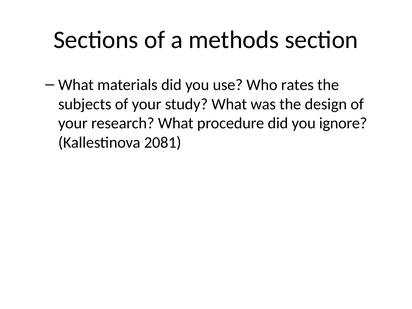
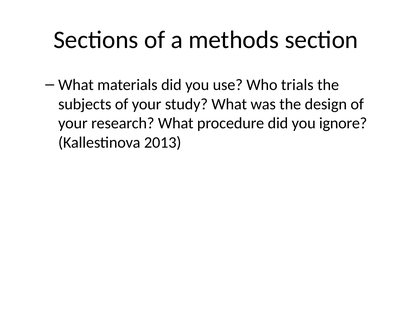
rates: rates -> trials
2081: 2081 -> 2013
